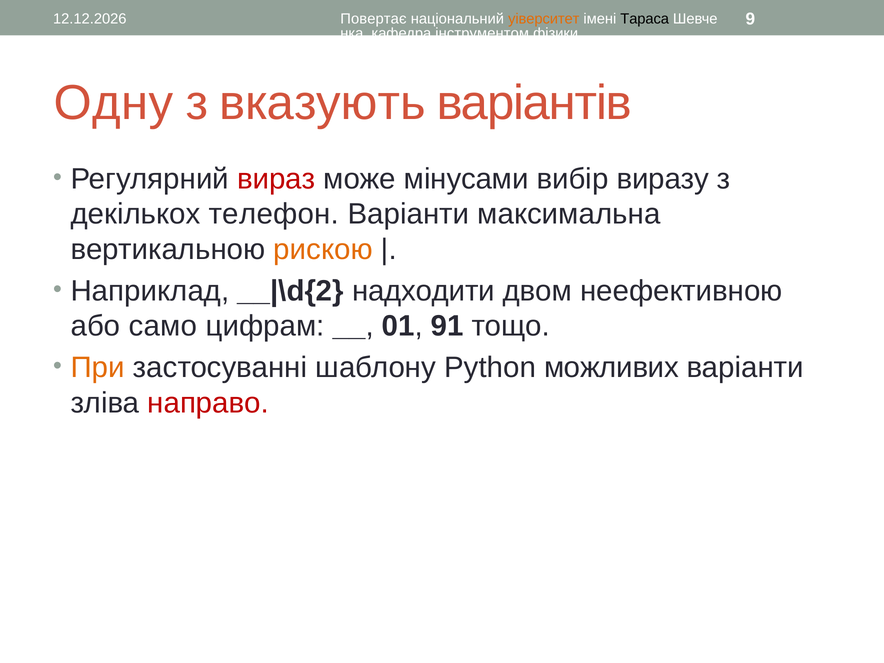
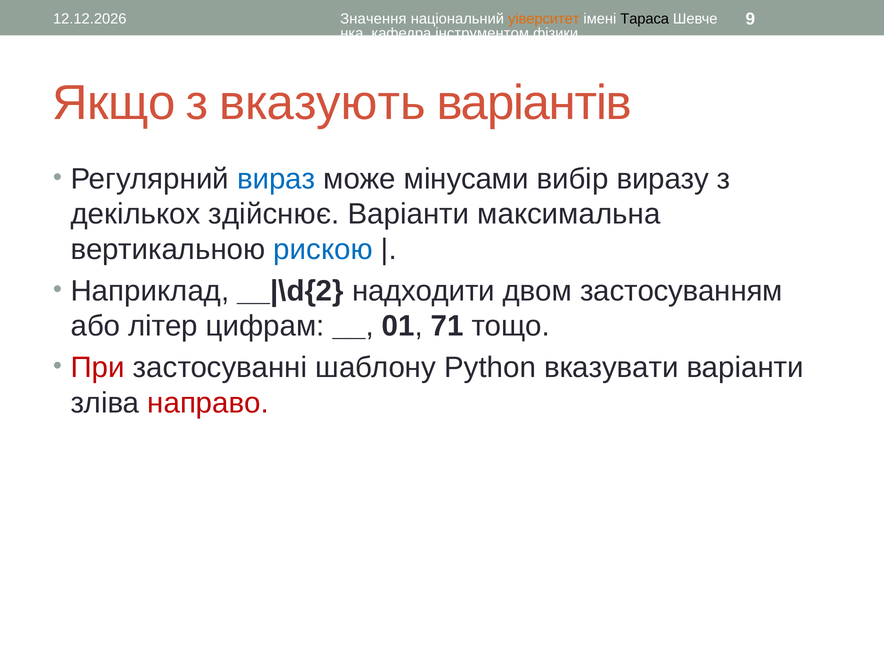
Повертає: Повертає -> Значення
Одну: Одну -> Якщо
вираз colour: red -> blue
телефон: телефон -> здійснює
рискою colour: orange -> blue
неефективною: неефективною -> застосуванням
само: само -> літер
91: 91 -> 71
При colour: orange -> red
можливих: можливих -> вказувати
